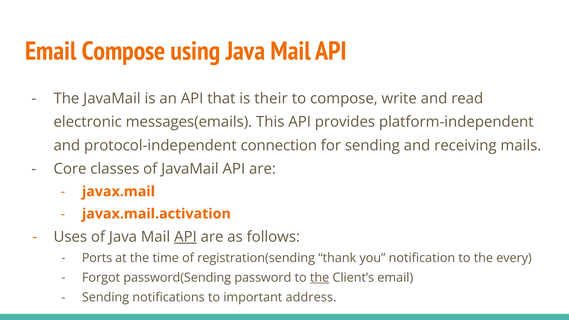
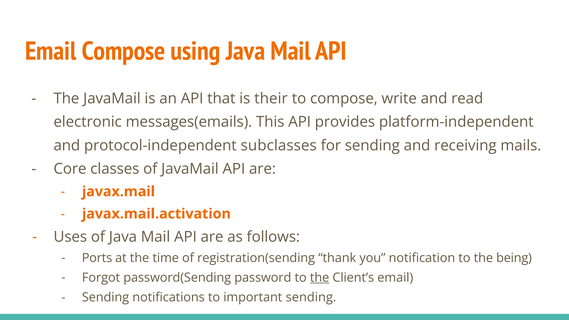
connection: connection -> subclasses
API at (185, 237) underline: present -> none
every: every -> being
important address: address -> sending
